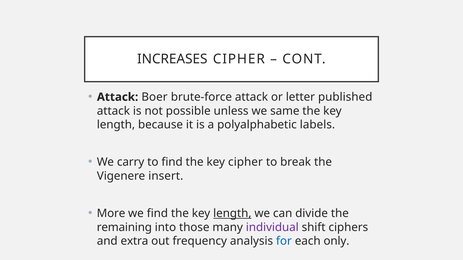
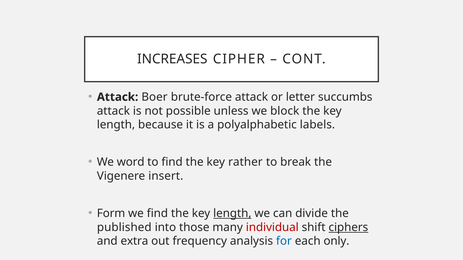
published: published -> succumbs
same: same -> block
carry: carry -> word
key cipher: cipher -> rather
More: More -> Form
remaining: remaining -> published
individual colour: purple -> red
ciphers underline: none -> present
